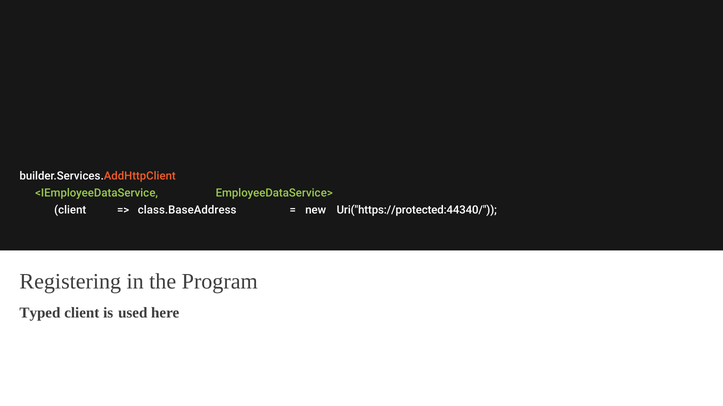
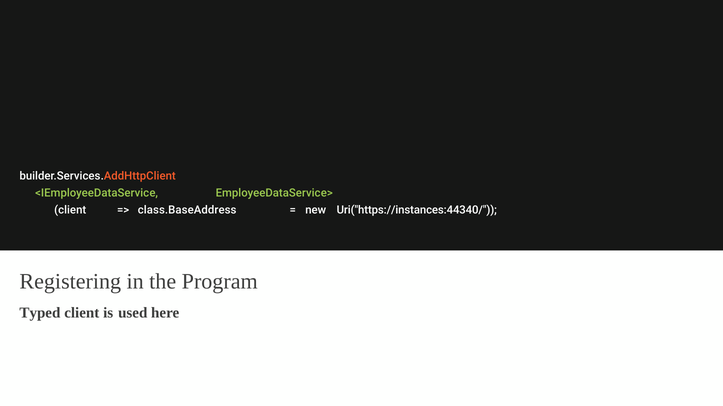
Uri("https://protected:44340/: Uri("https://protected:44340/ -> Uri("https://instances:44340/
